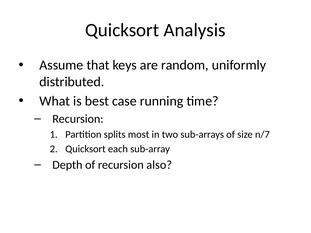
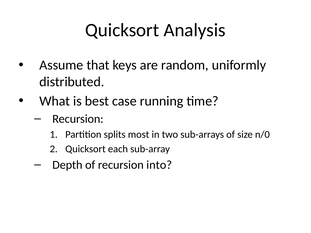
n/7: n/7 -> n/0
also: also -> into
